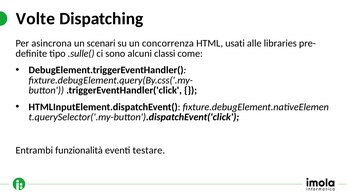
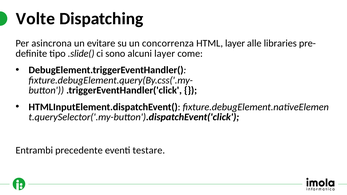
scenari: scenari -> evitare
HTML usati: usati -> layer
.sulle(: .sulle( -> .slide(
alcuni classi: classi -> layer
funzionalità: funzionalità -> precedente
